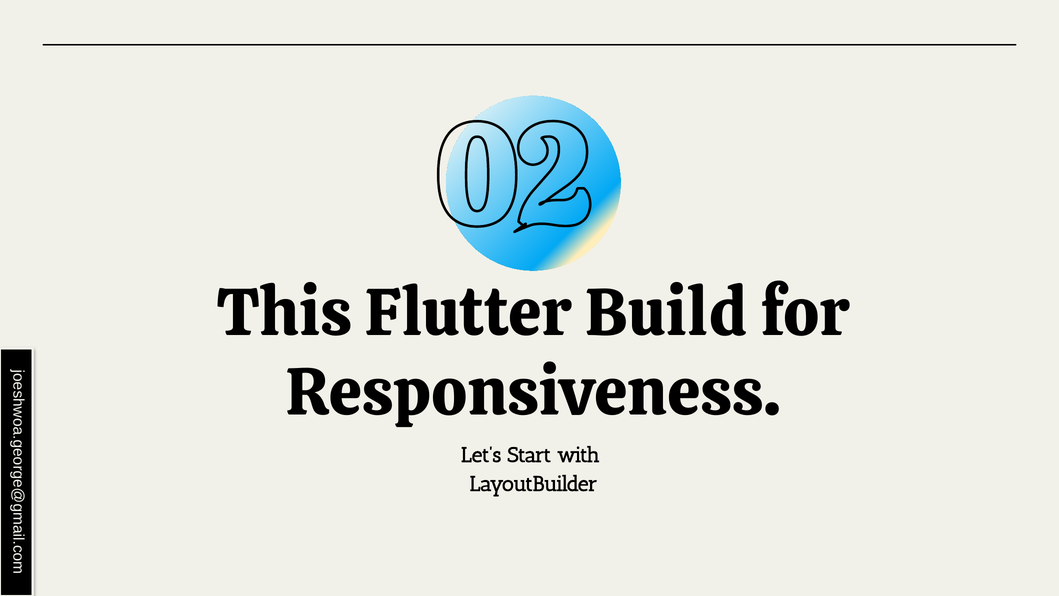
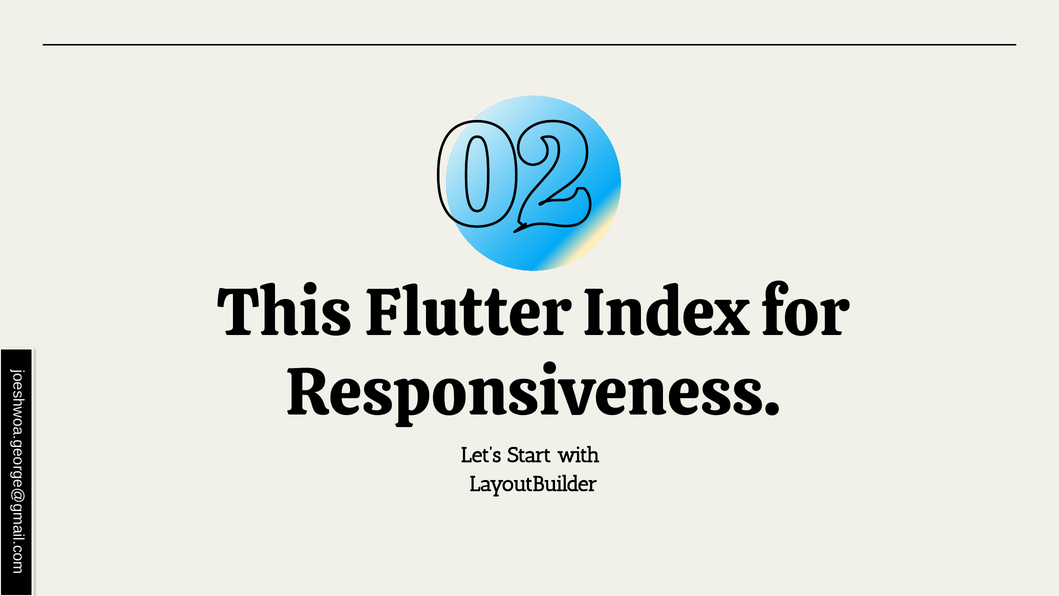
Build: Build -> Index
